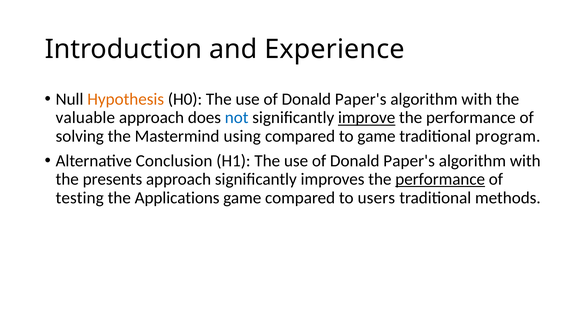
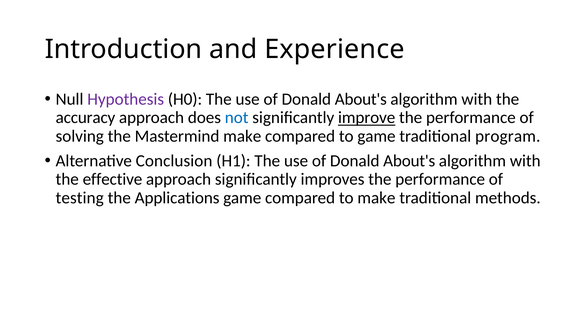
Hypothesis colour: orange -> purple
Paper's at (361, 99): Paper's -> About's
valuable: valuable -> accuracy
Mastermind using: using -> make
Paper's at (409, 161): Paper's -> About's
presents: presents -> effective
performance at (440, 179) underline: present -> none
to users: users -> make
